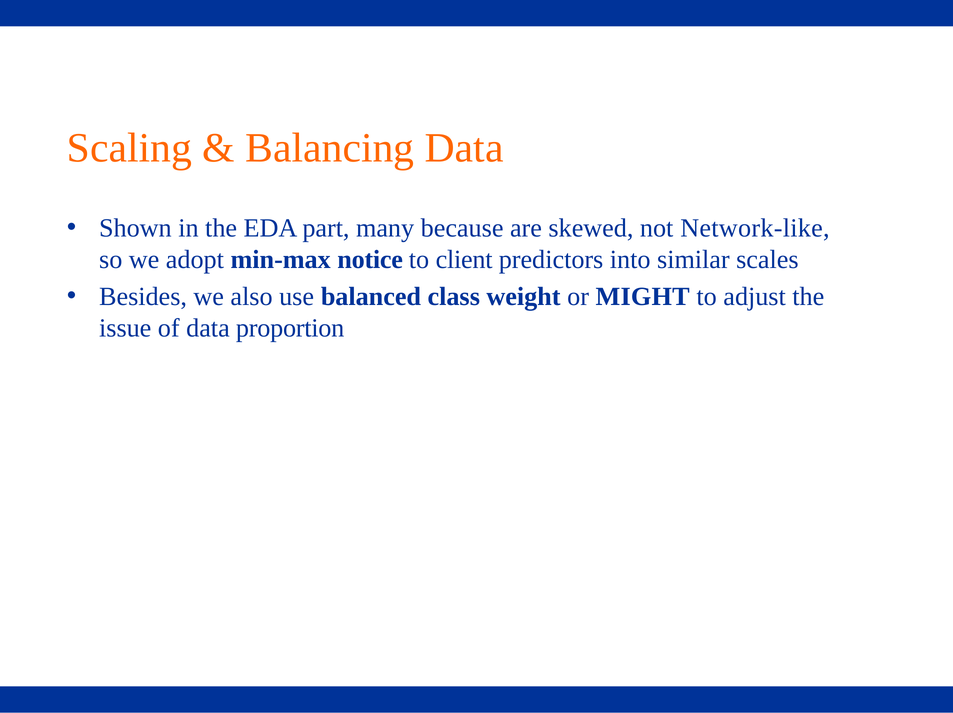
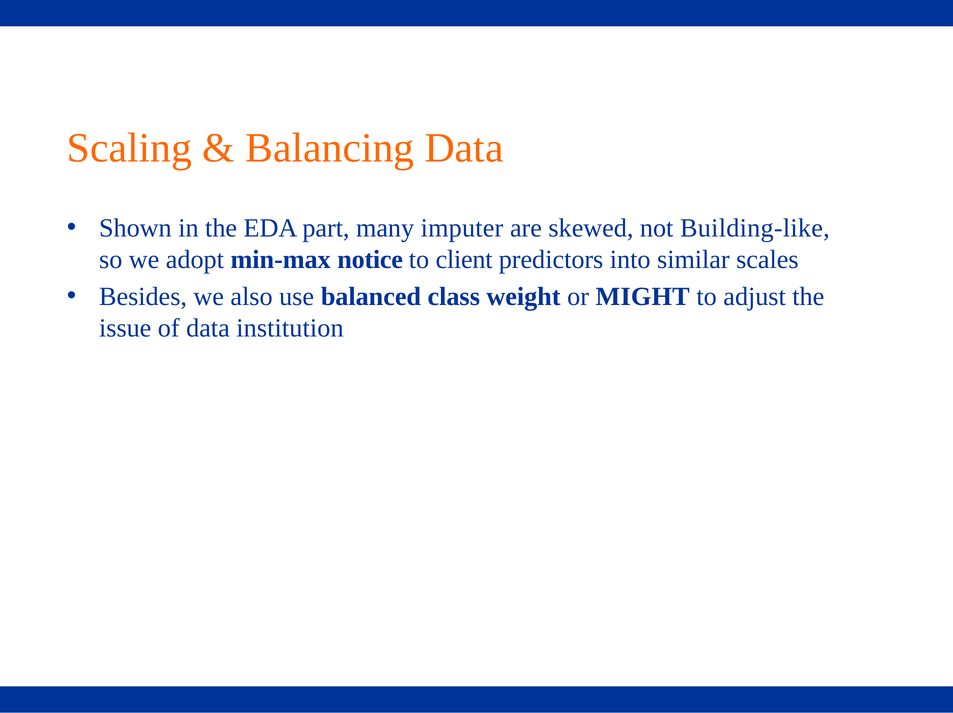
because: because -> imputer
Network-like: Network-like -> Building-like
proportion: proportion -> institution
